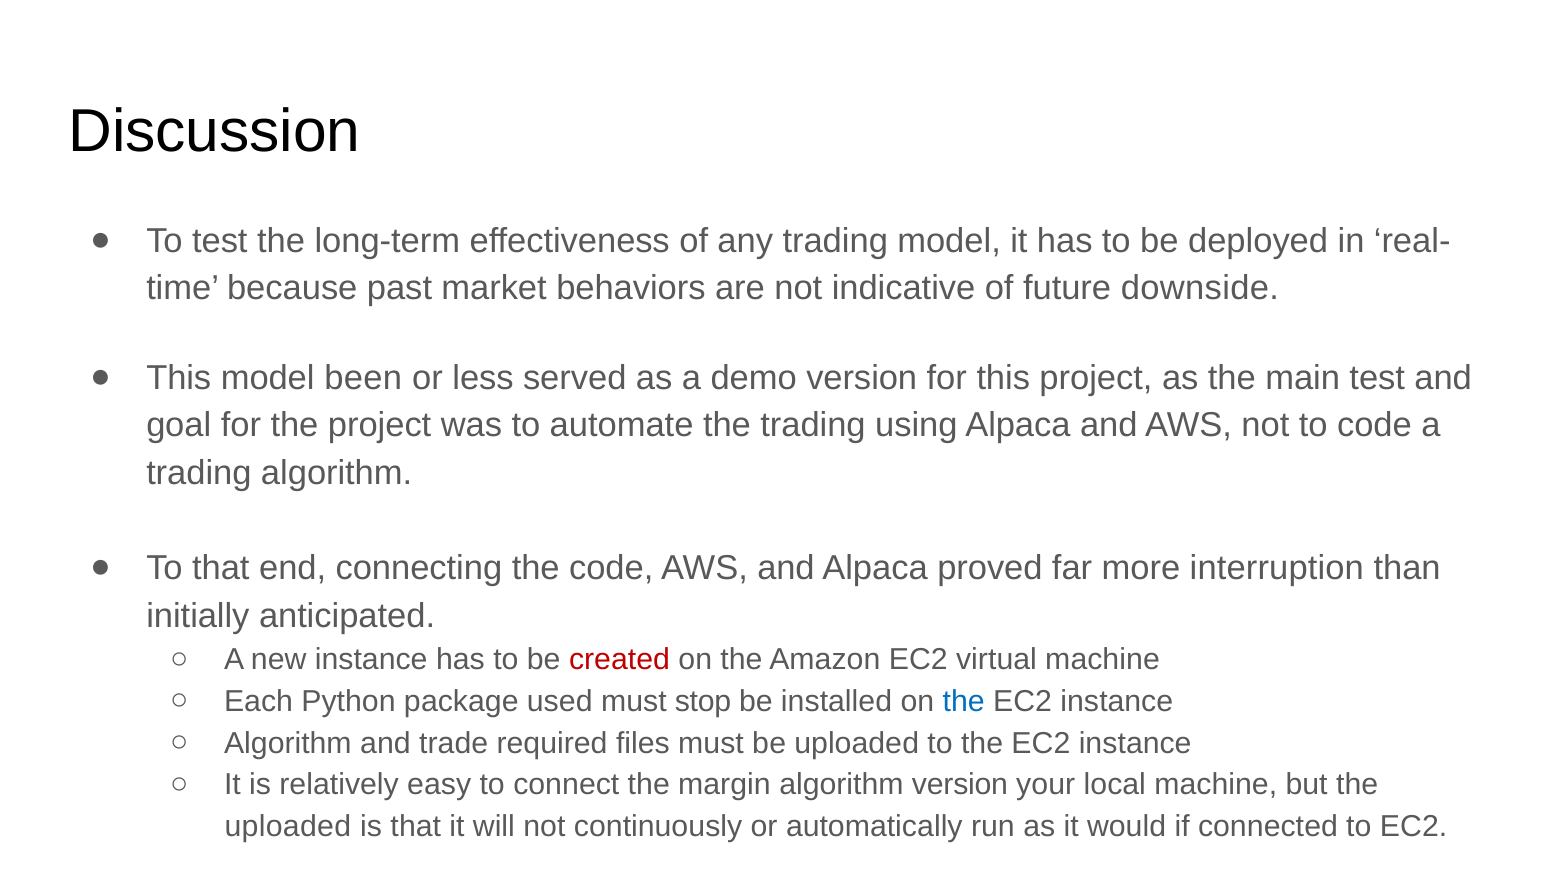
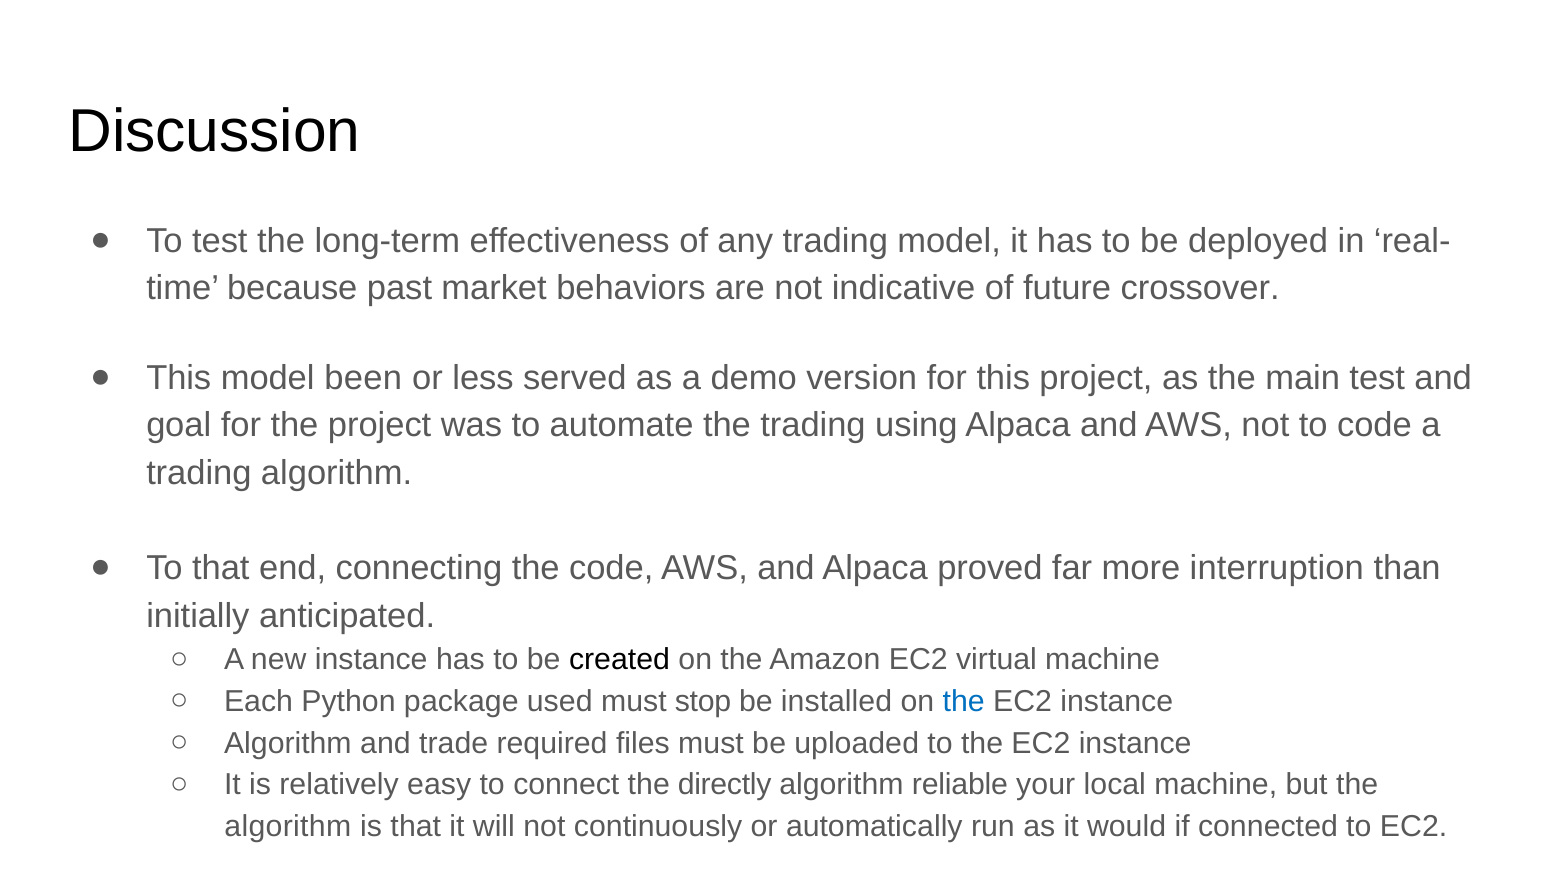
downside: downside -> crossover
created colour: red -> black
margin: margin -> directly
algorithm version: version -> reliable
uploaded at (288, 826): uploaded -> algorithm
